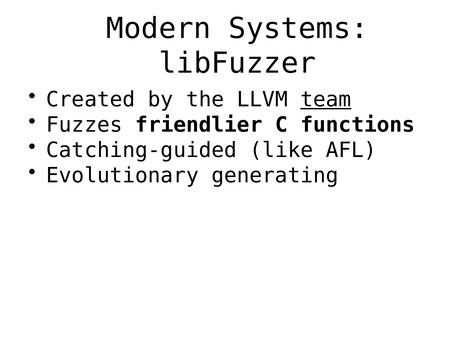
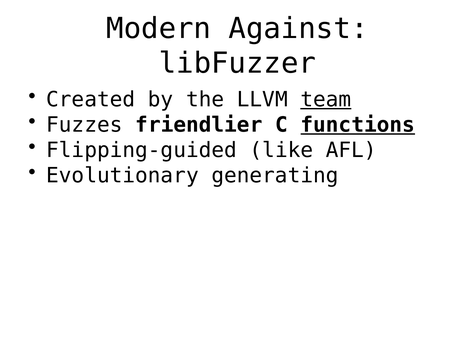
Systems: Systems -> Against
functions underline: none -> present
Catching-guided: Catching-guided -> Flipping-guided
